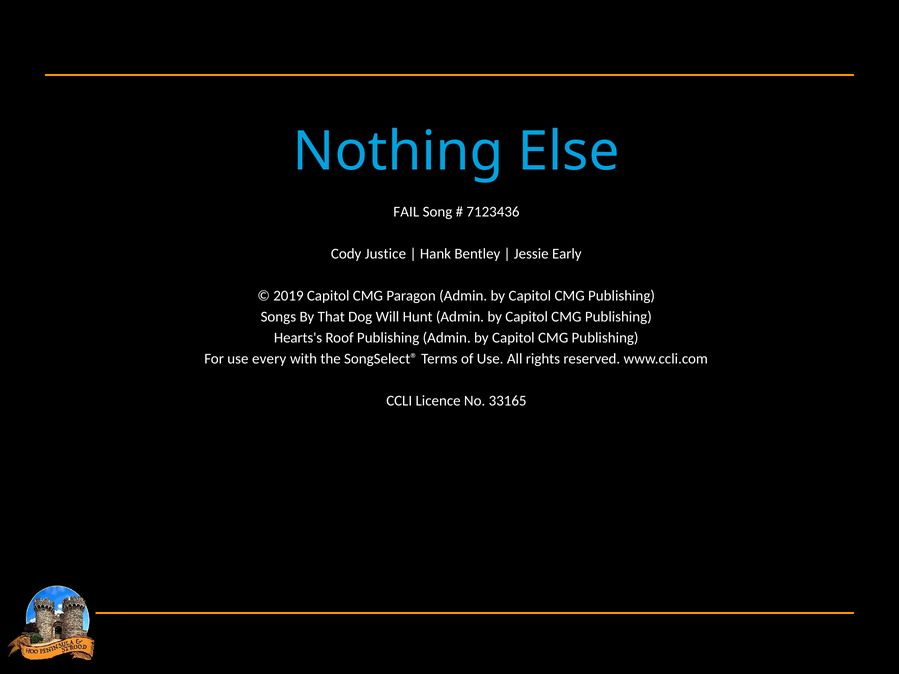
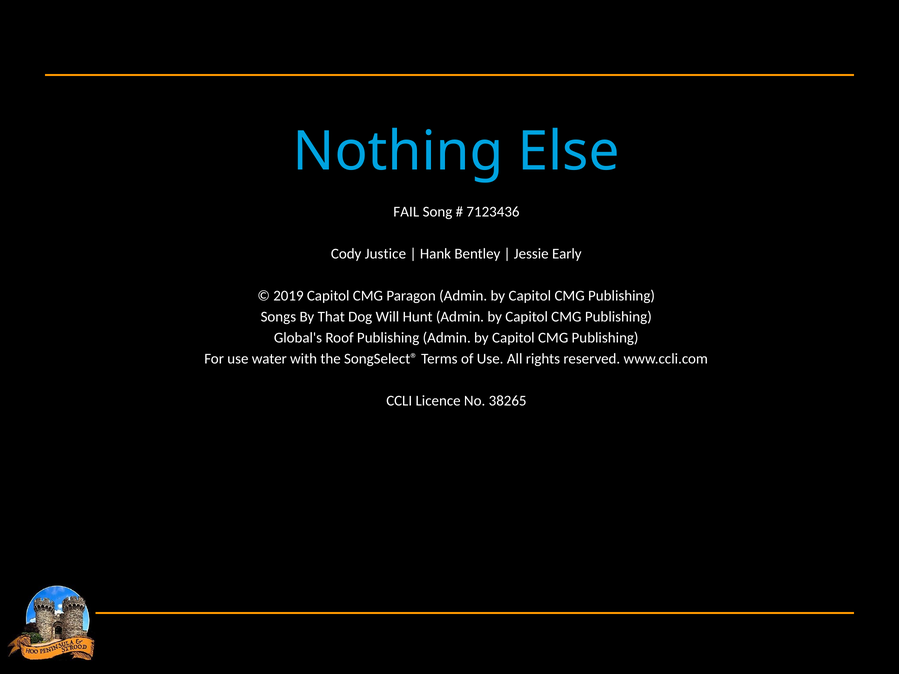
Hearts's: Hearts's -> Global's
every: every -> water
33165: 33165 -> 38265
